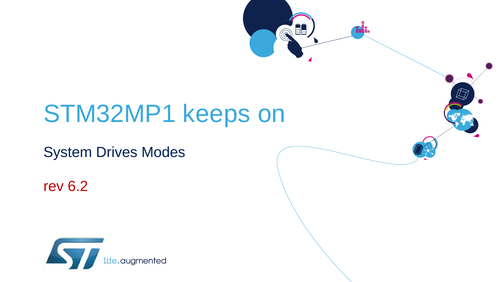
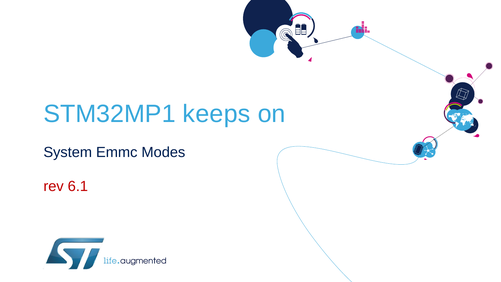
Drives: Drives -> Emmc
6.2: 6.2 -> 6.1
